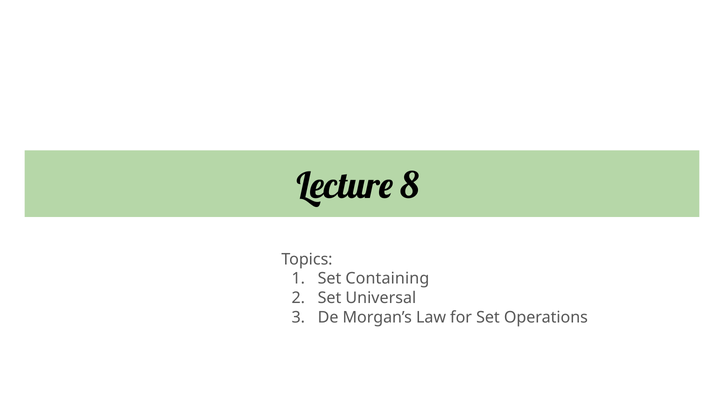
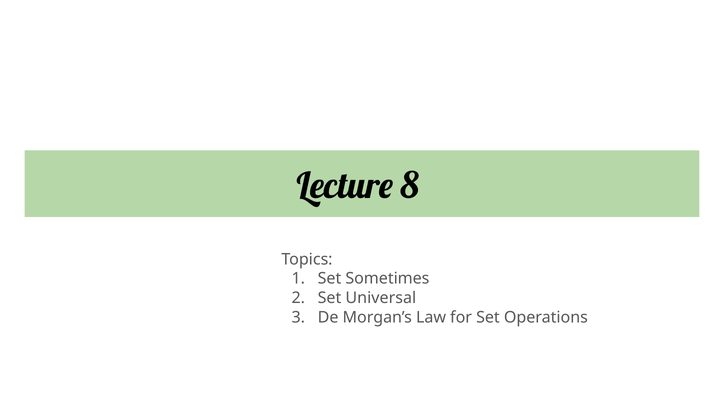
Containing: Containing -> Sometimes
